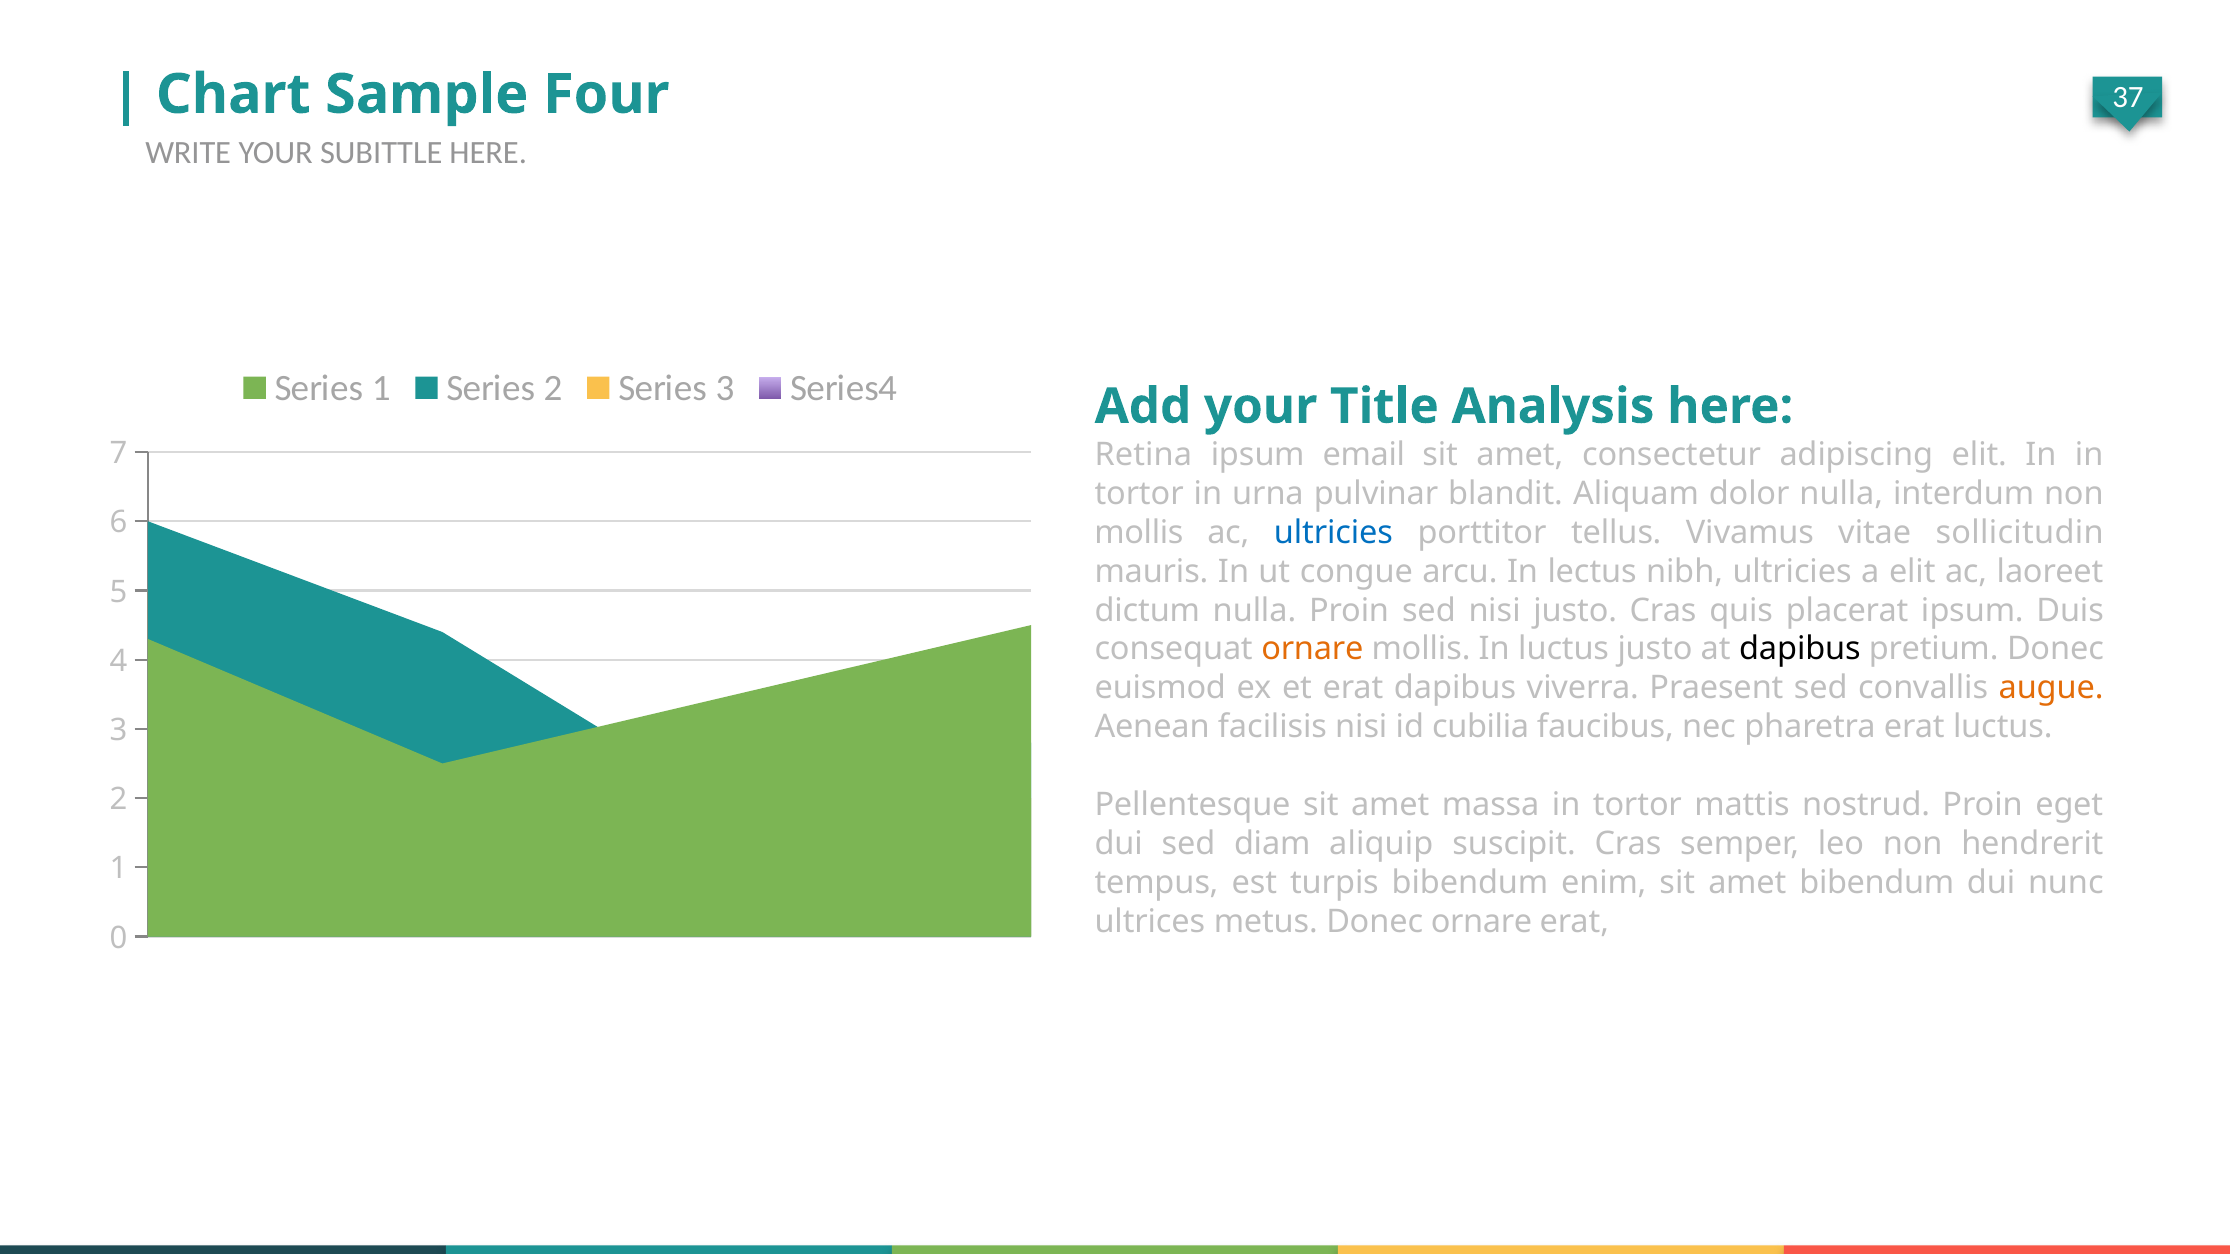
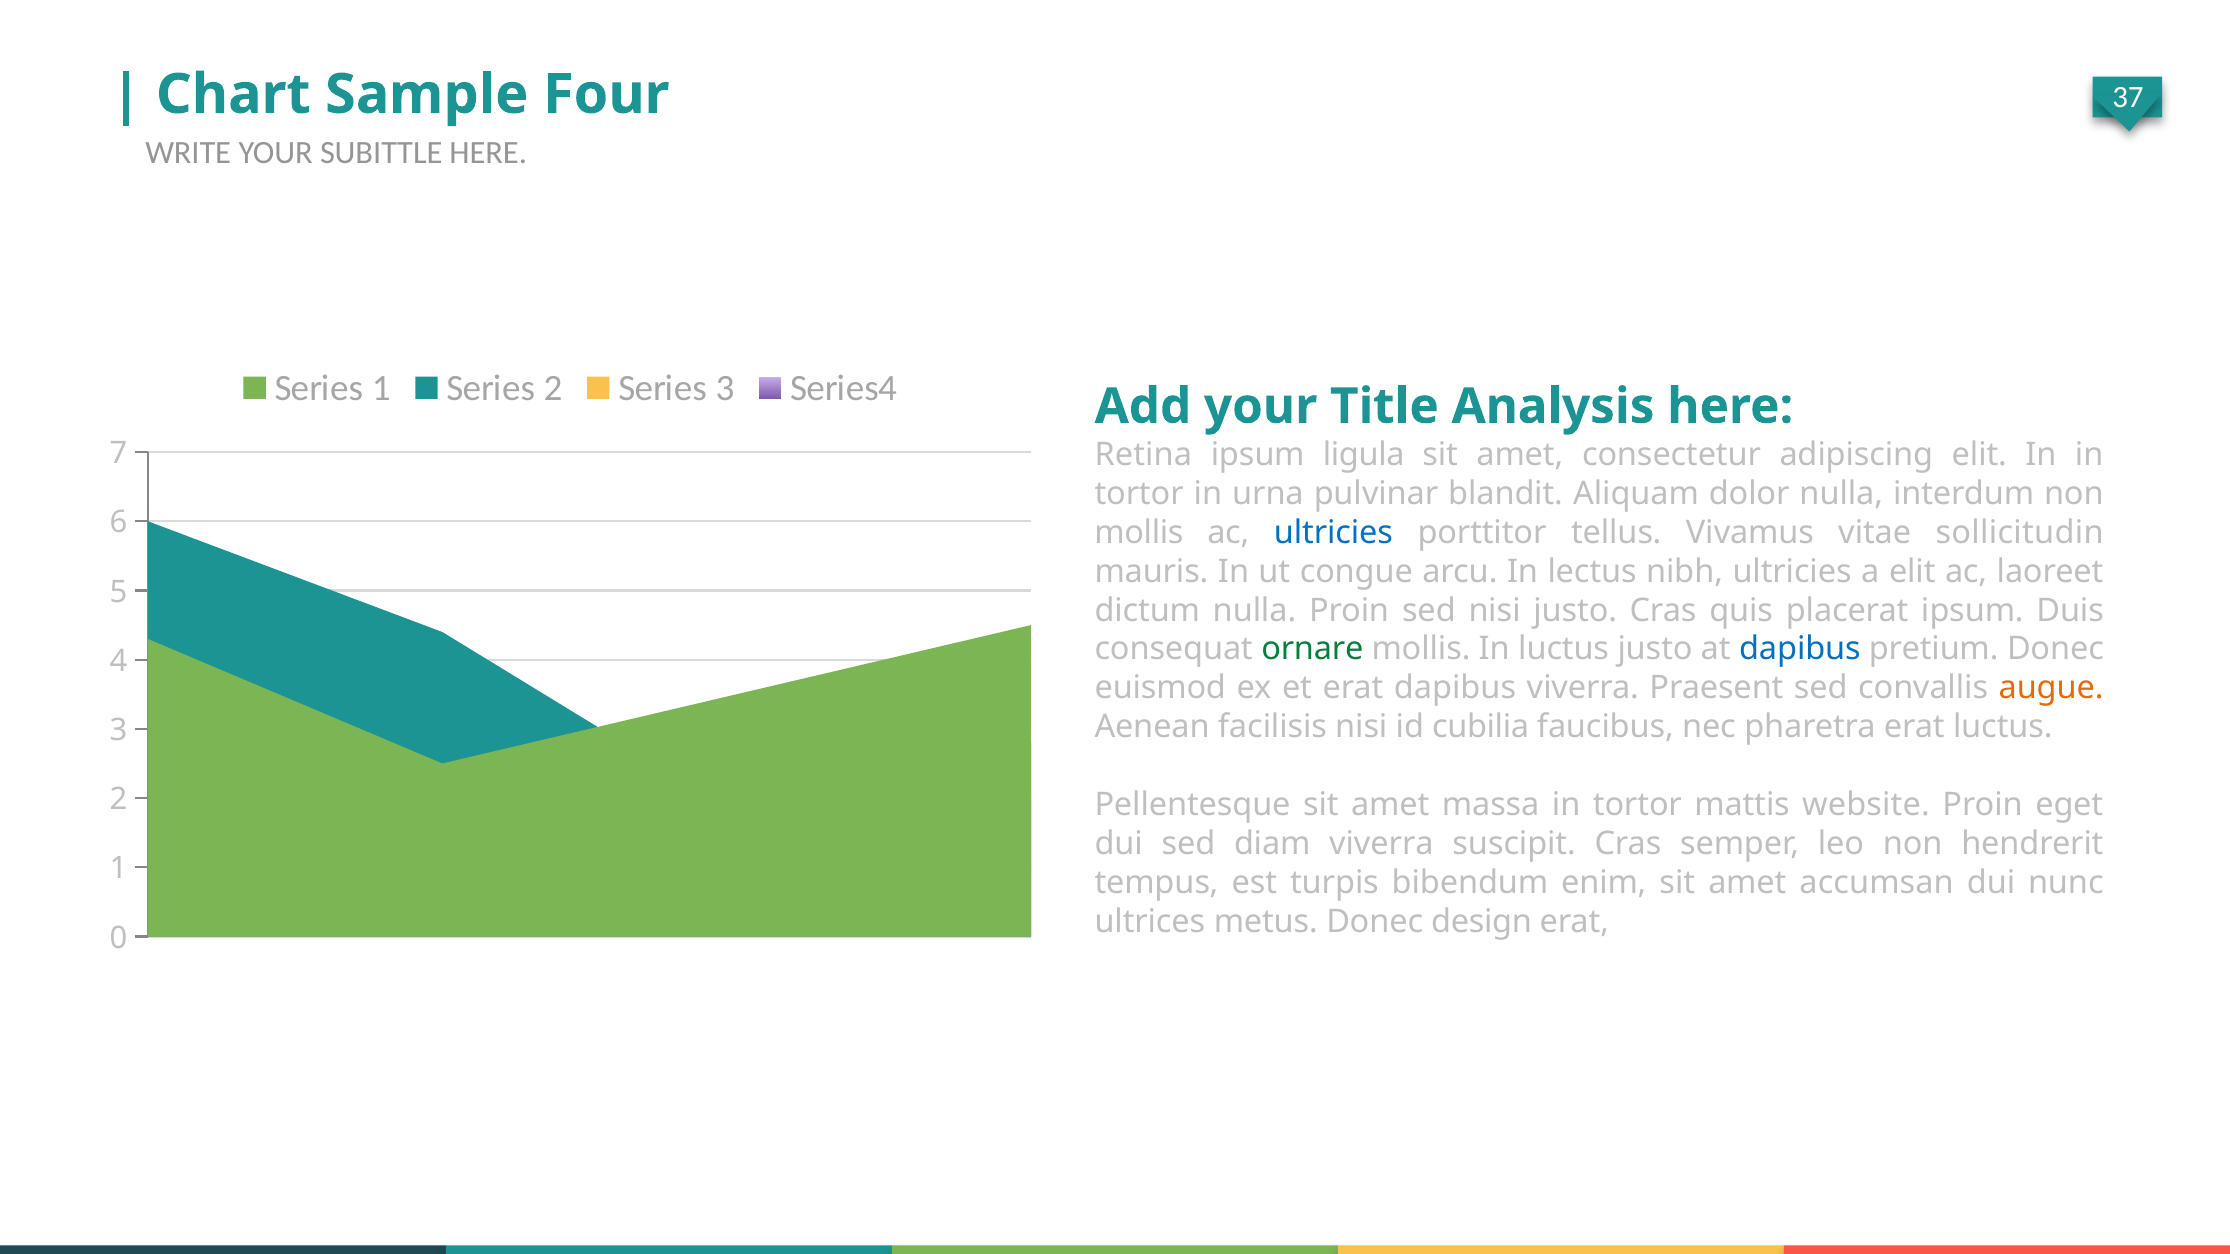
email: email -> ligula
ornare at (1312, 650) colour: orange -> green
dapibus at (1800, 650) colour: black -> blue
nostrud: nostrud -> website
diam aliquip: aliquip -> viverra
amet bibendum: bibendum -> accumsan
Donec ornare: ornare -> design
